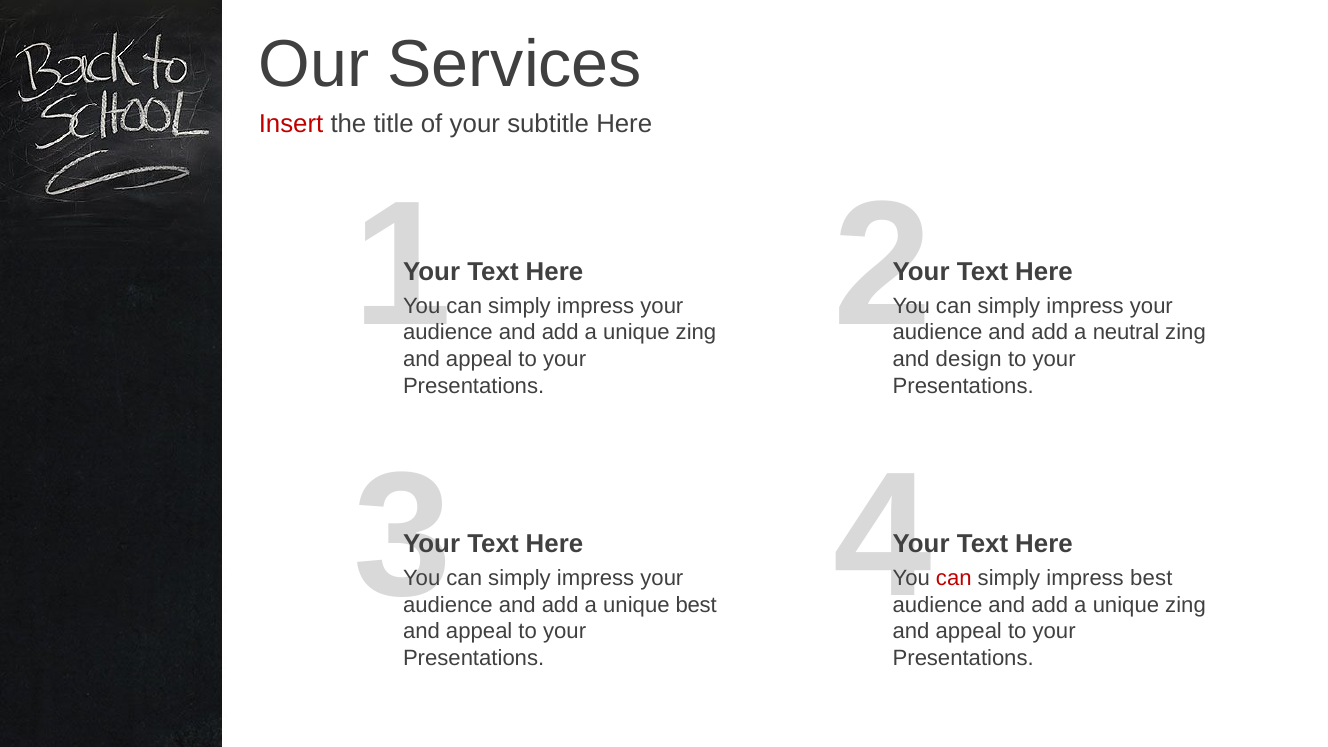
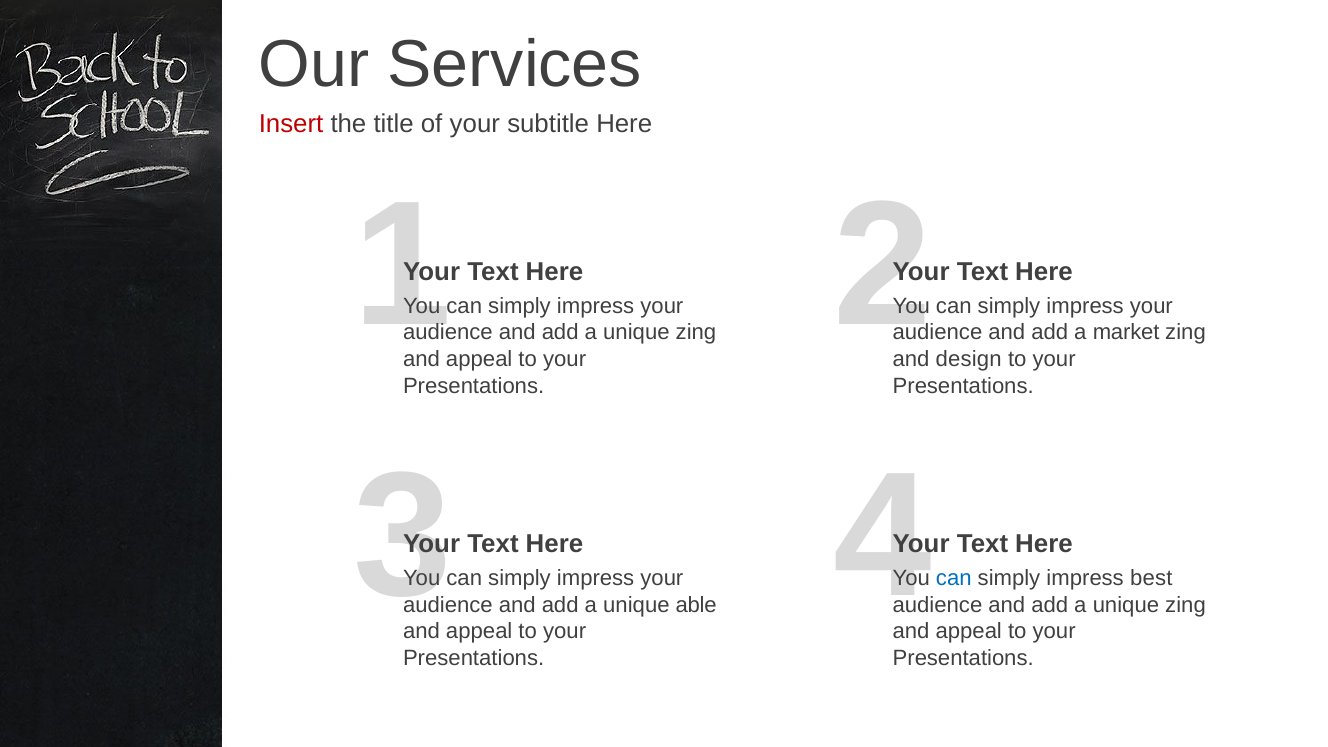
neutral: neutral -> market
can at (954, 578) colour: red -> blue
unique best: best -> able
